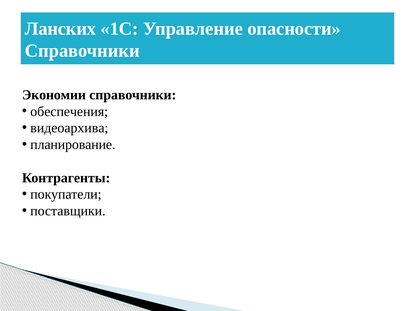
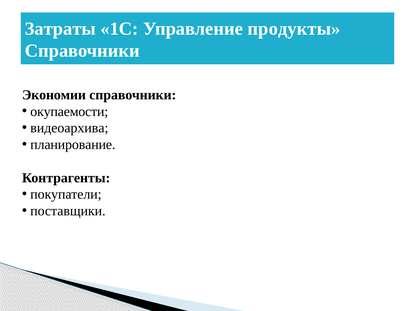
Ланских: Ланских -> Затраты
опасности: опасности -> продукты
обеспечения: обеспечения -> окупаемости
